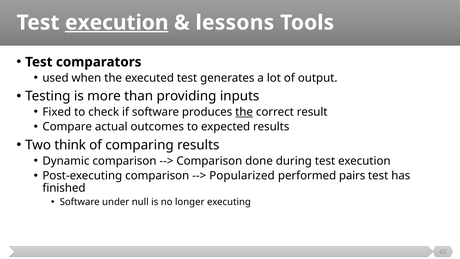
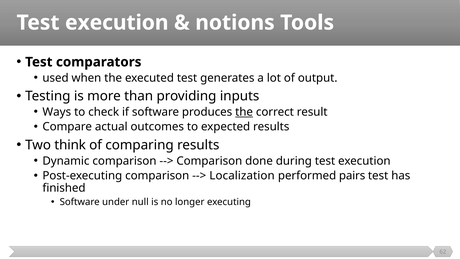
execution at (117, 23) underline: present -> none
lessons: lessons -> notions
Fixed: Fixed -> Ways
Popularized: Popularized -> Localization
